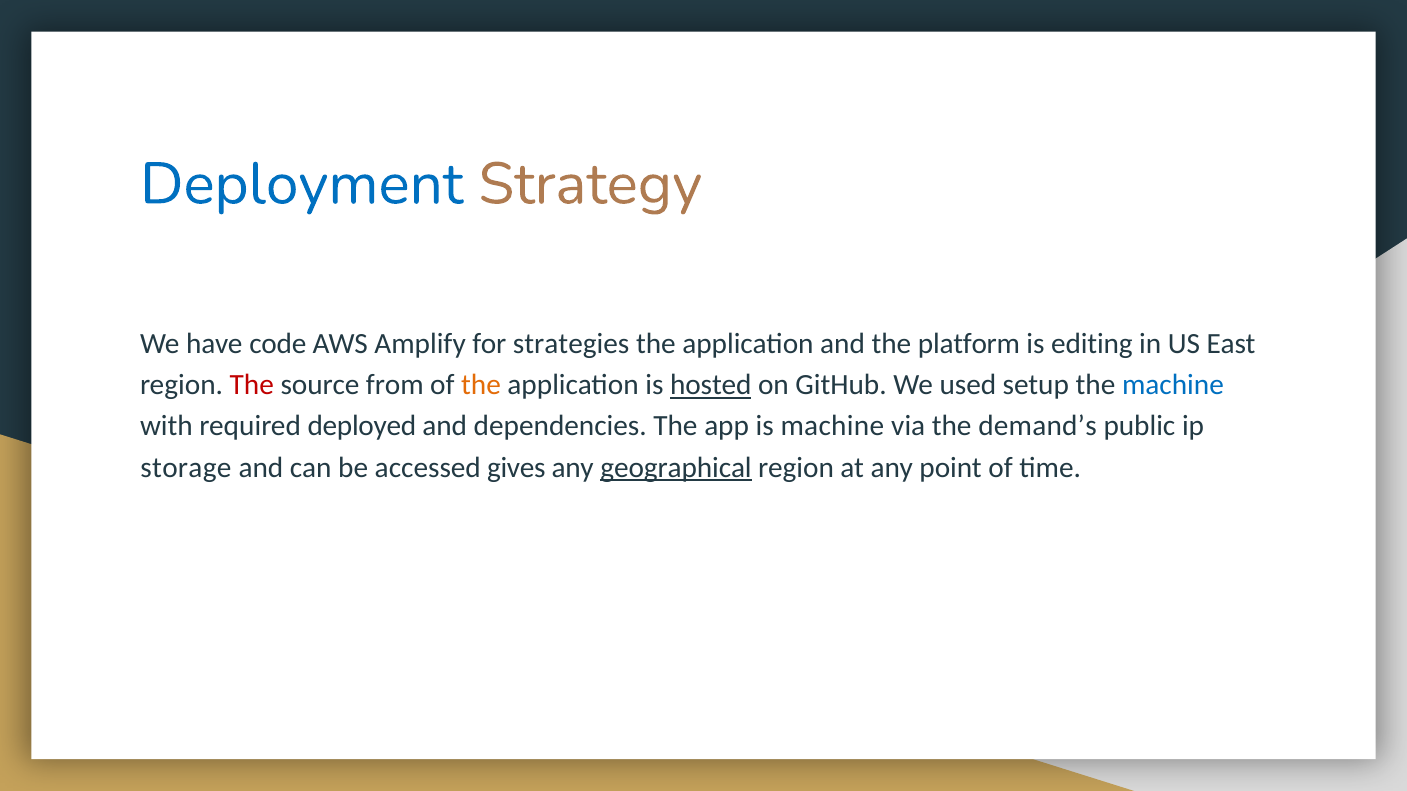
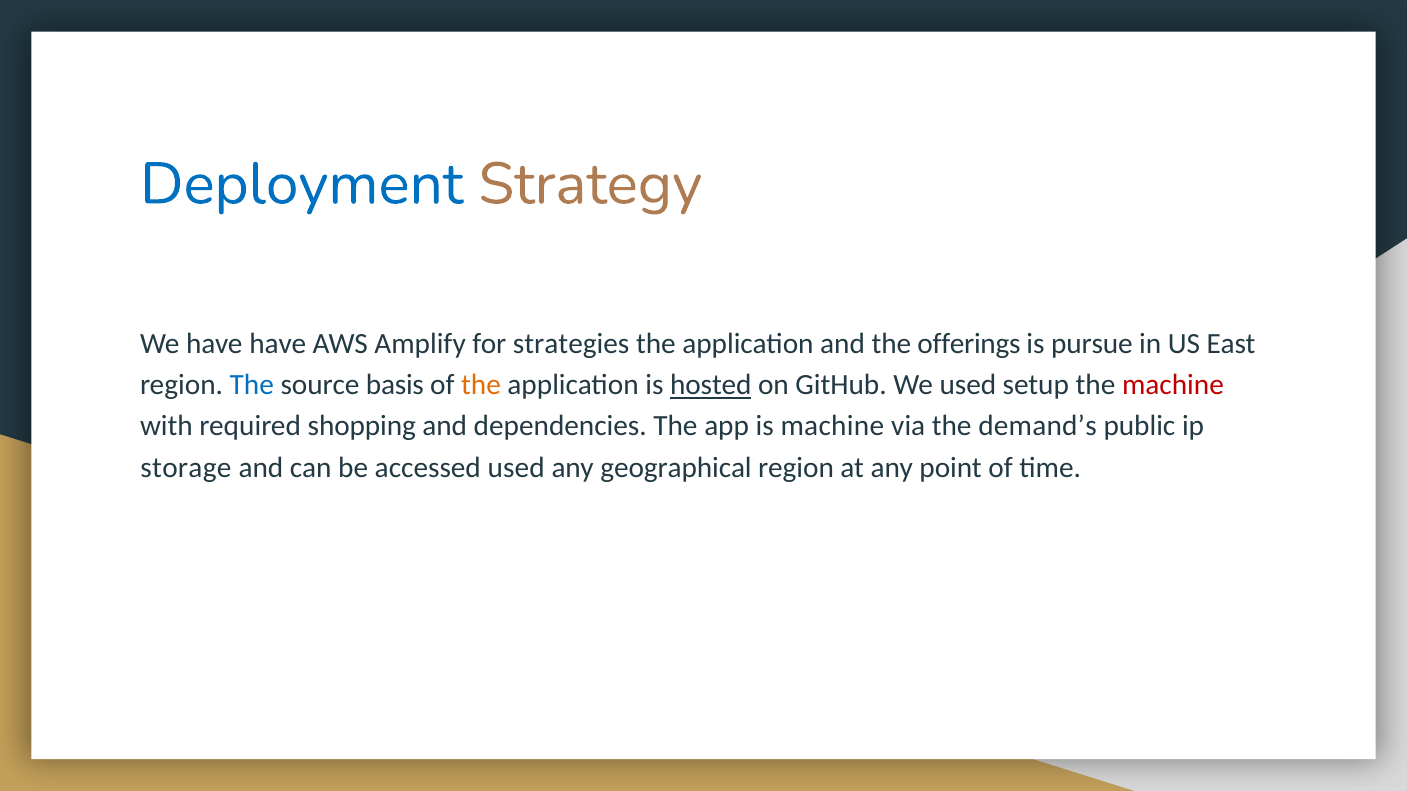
have code: code -> have
platform: platform -> offerings
editing: editing -> pursue
The at (252, 385) colour: red -> blue
from: from -> basis
machine at (1173, 385) colour: blue -> red
deployed: deployed -> shopping
accessed gives: gives -> used
geographical underline: present -> none
